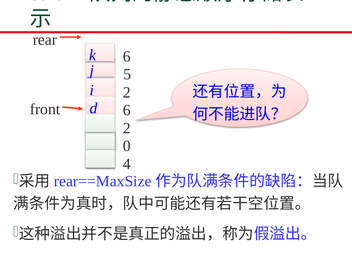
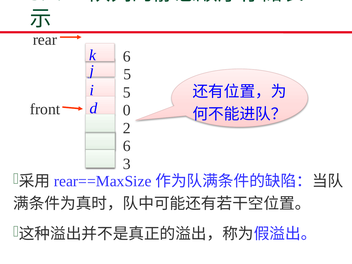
2 at (127, 92): 2 -> 5
6 at (127, 110): 6 -> 0
0 at (127, 146): 0 -> 6
4: 4 -> 3
